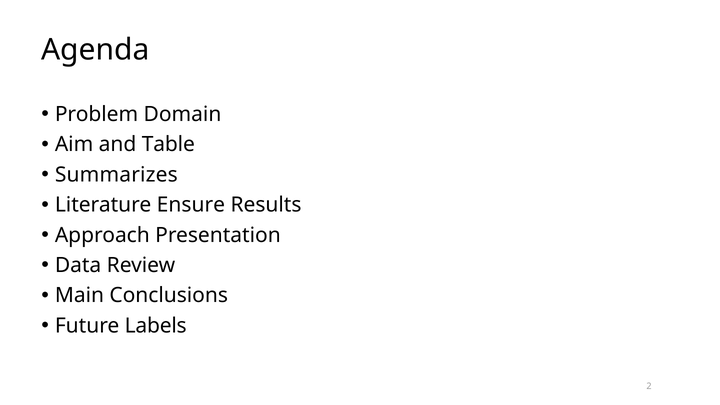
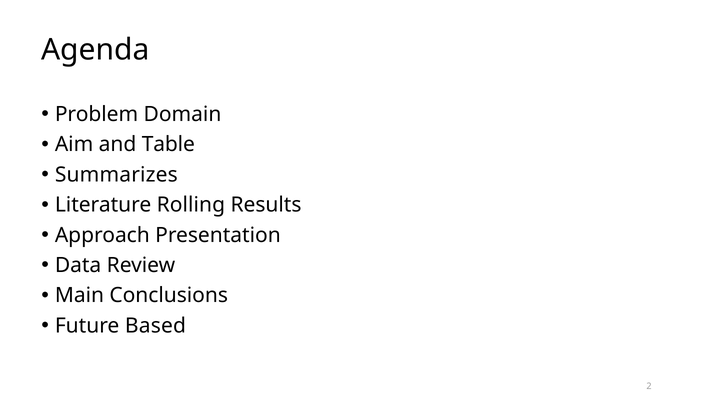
Ensure: Ensure -> Rolling
Labels: Labels -> Based
